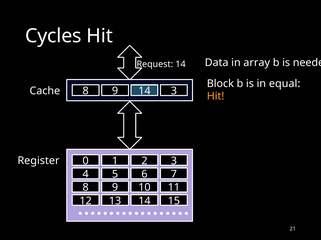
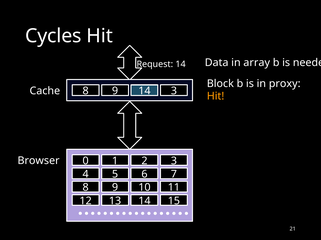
equal: equal -> proxy
Register: Register -> Browser
